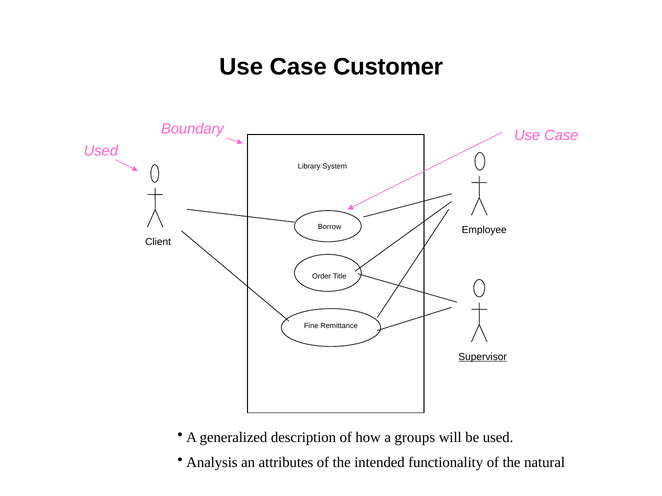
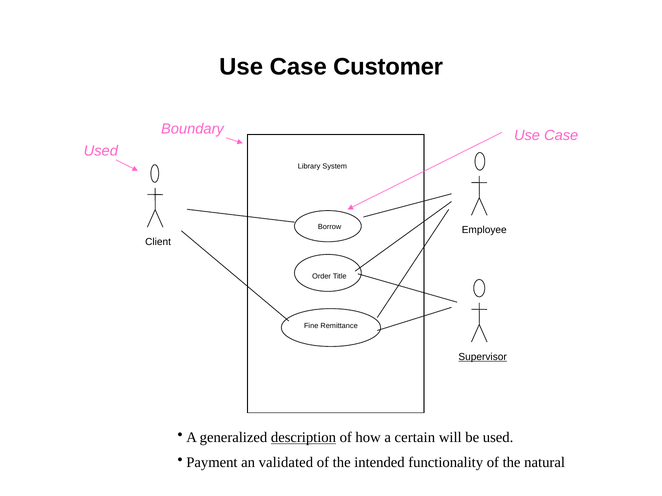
description underline: none -> present
groups: groups -> certain
Analysis: Analysis -> Payment
attributes: attributes -> validated
